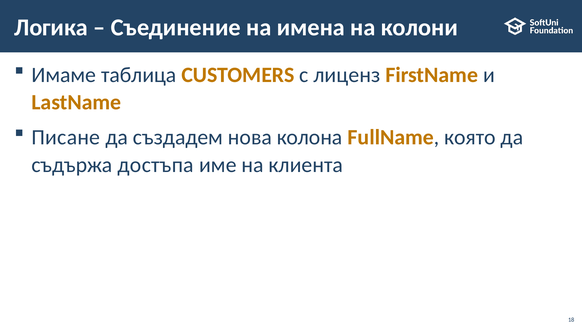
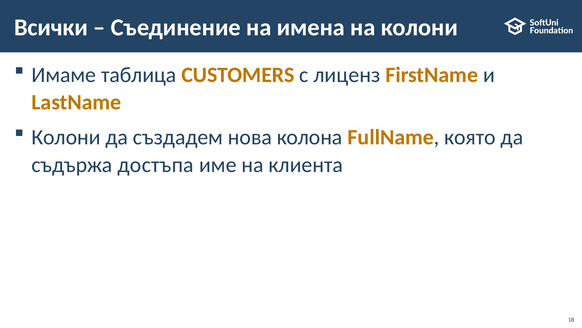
Логика: Логика -> Всички
Писане at (66, 137): Писане -> Колони
